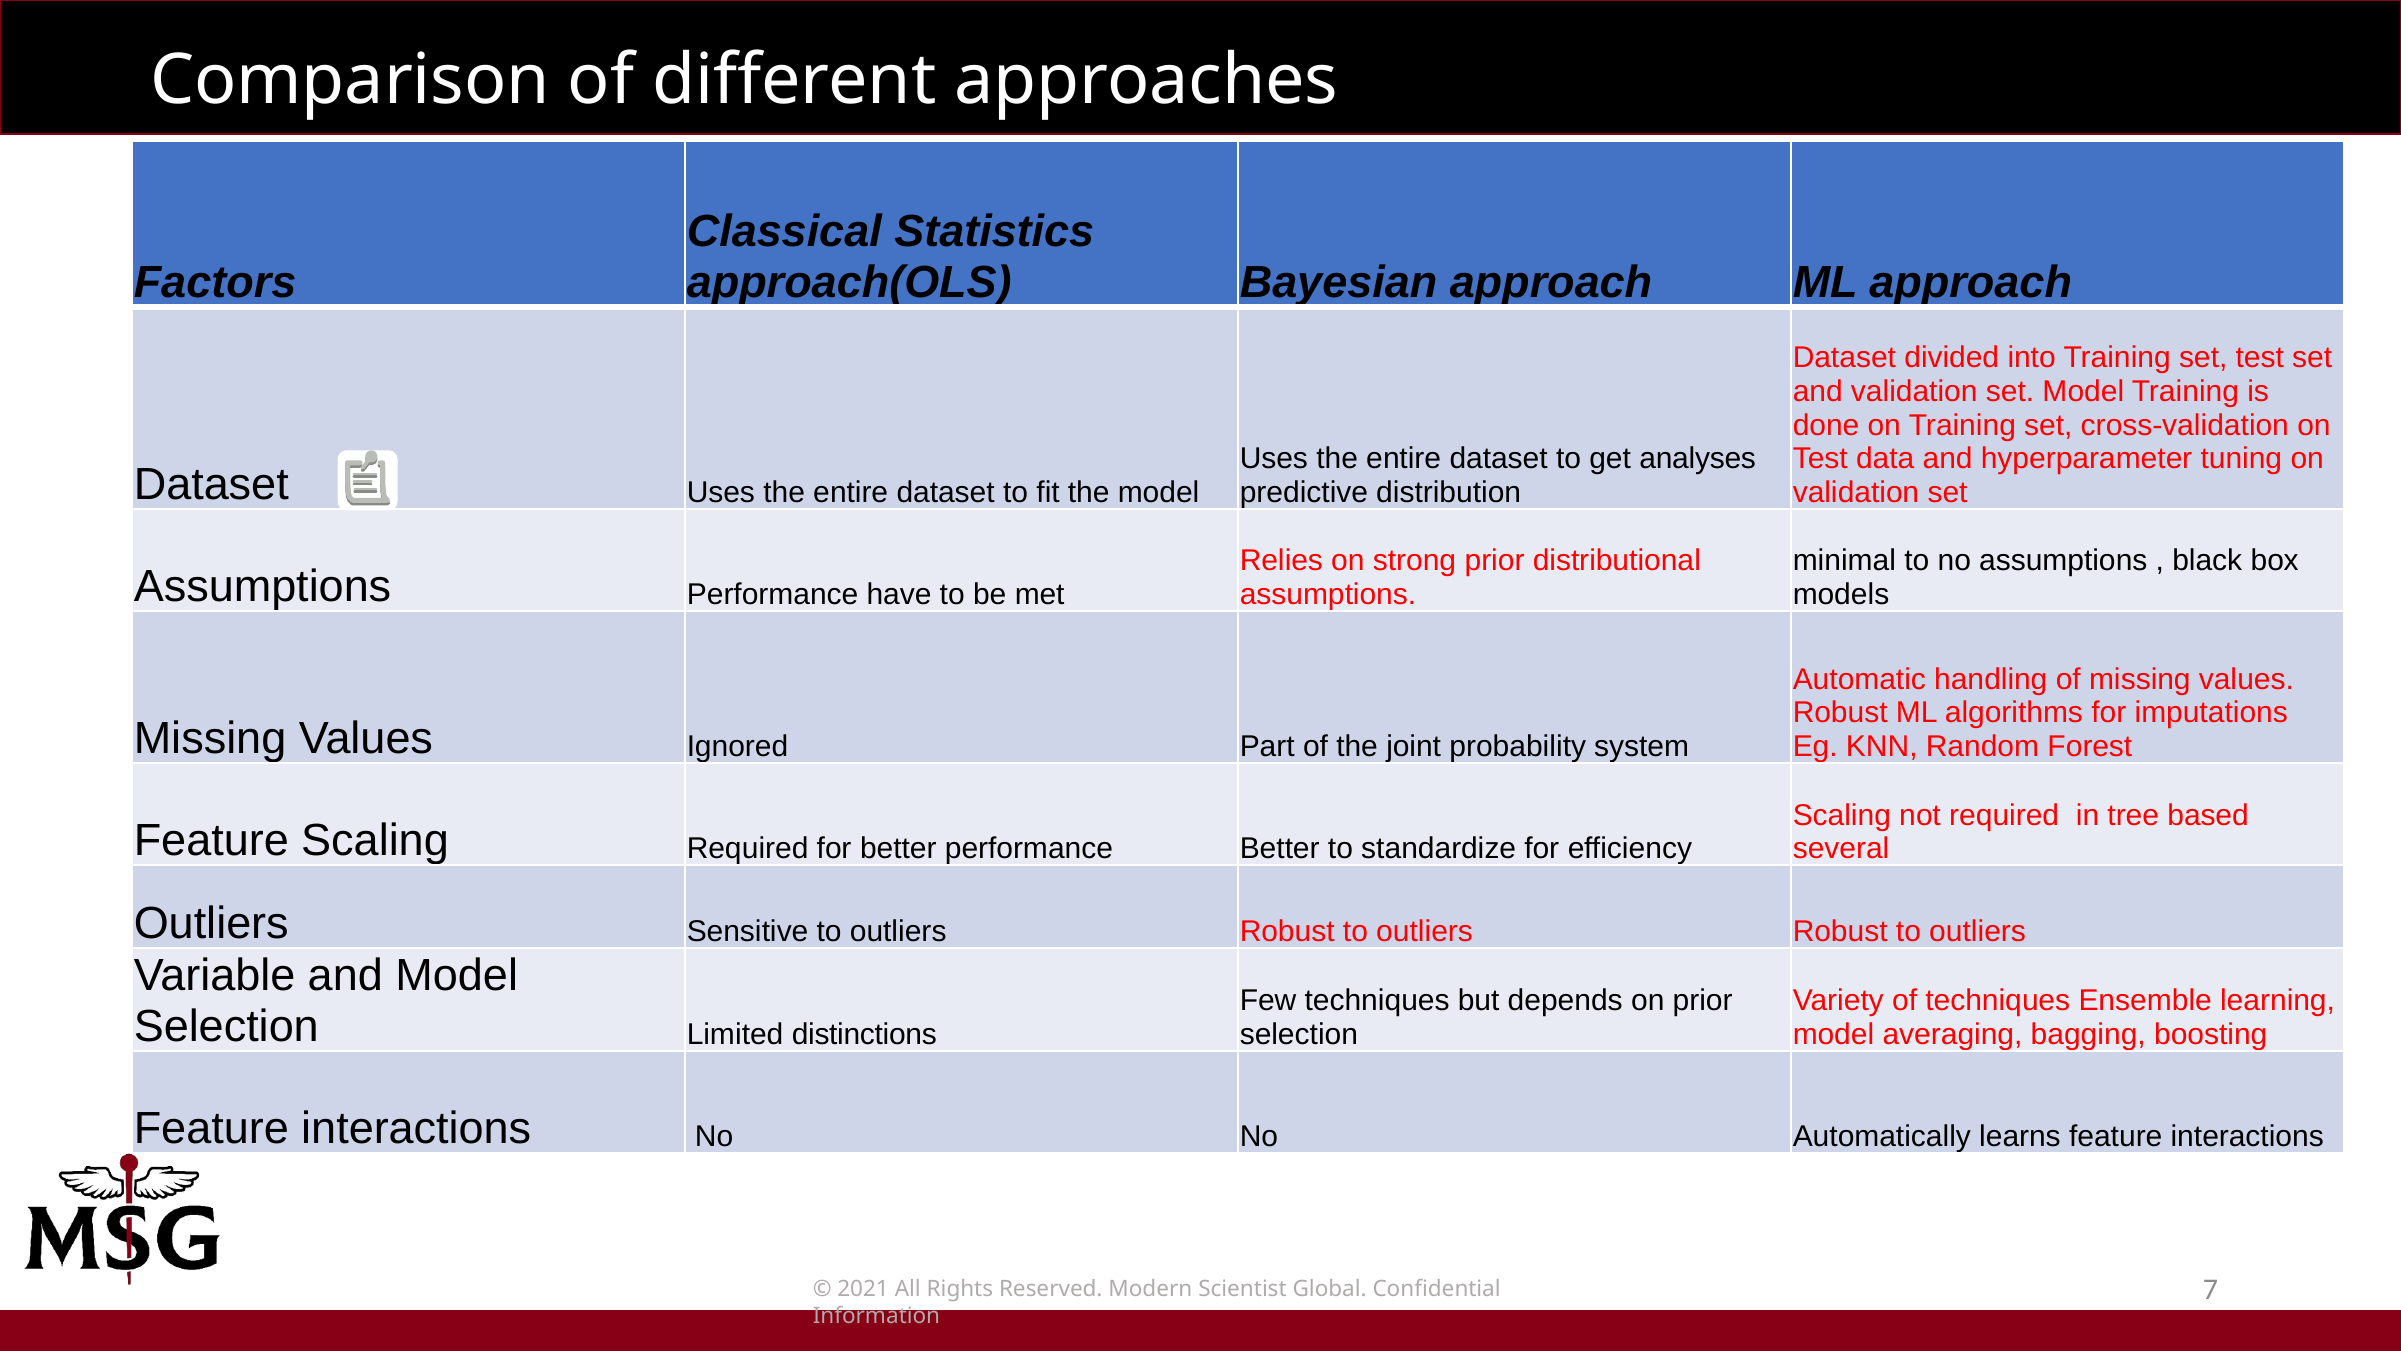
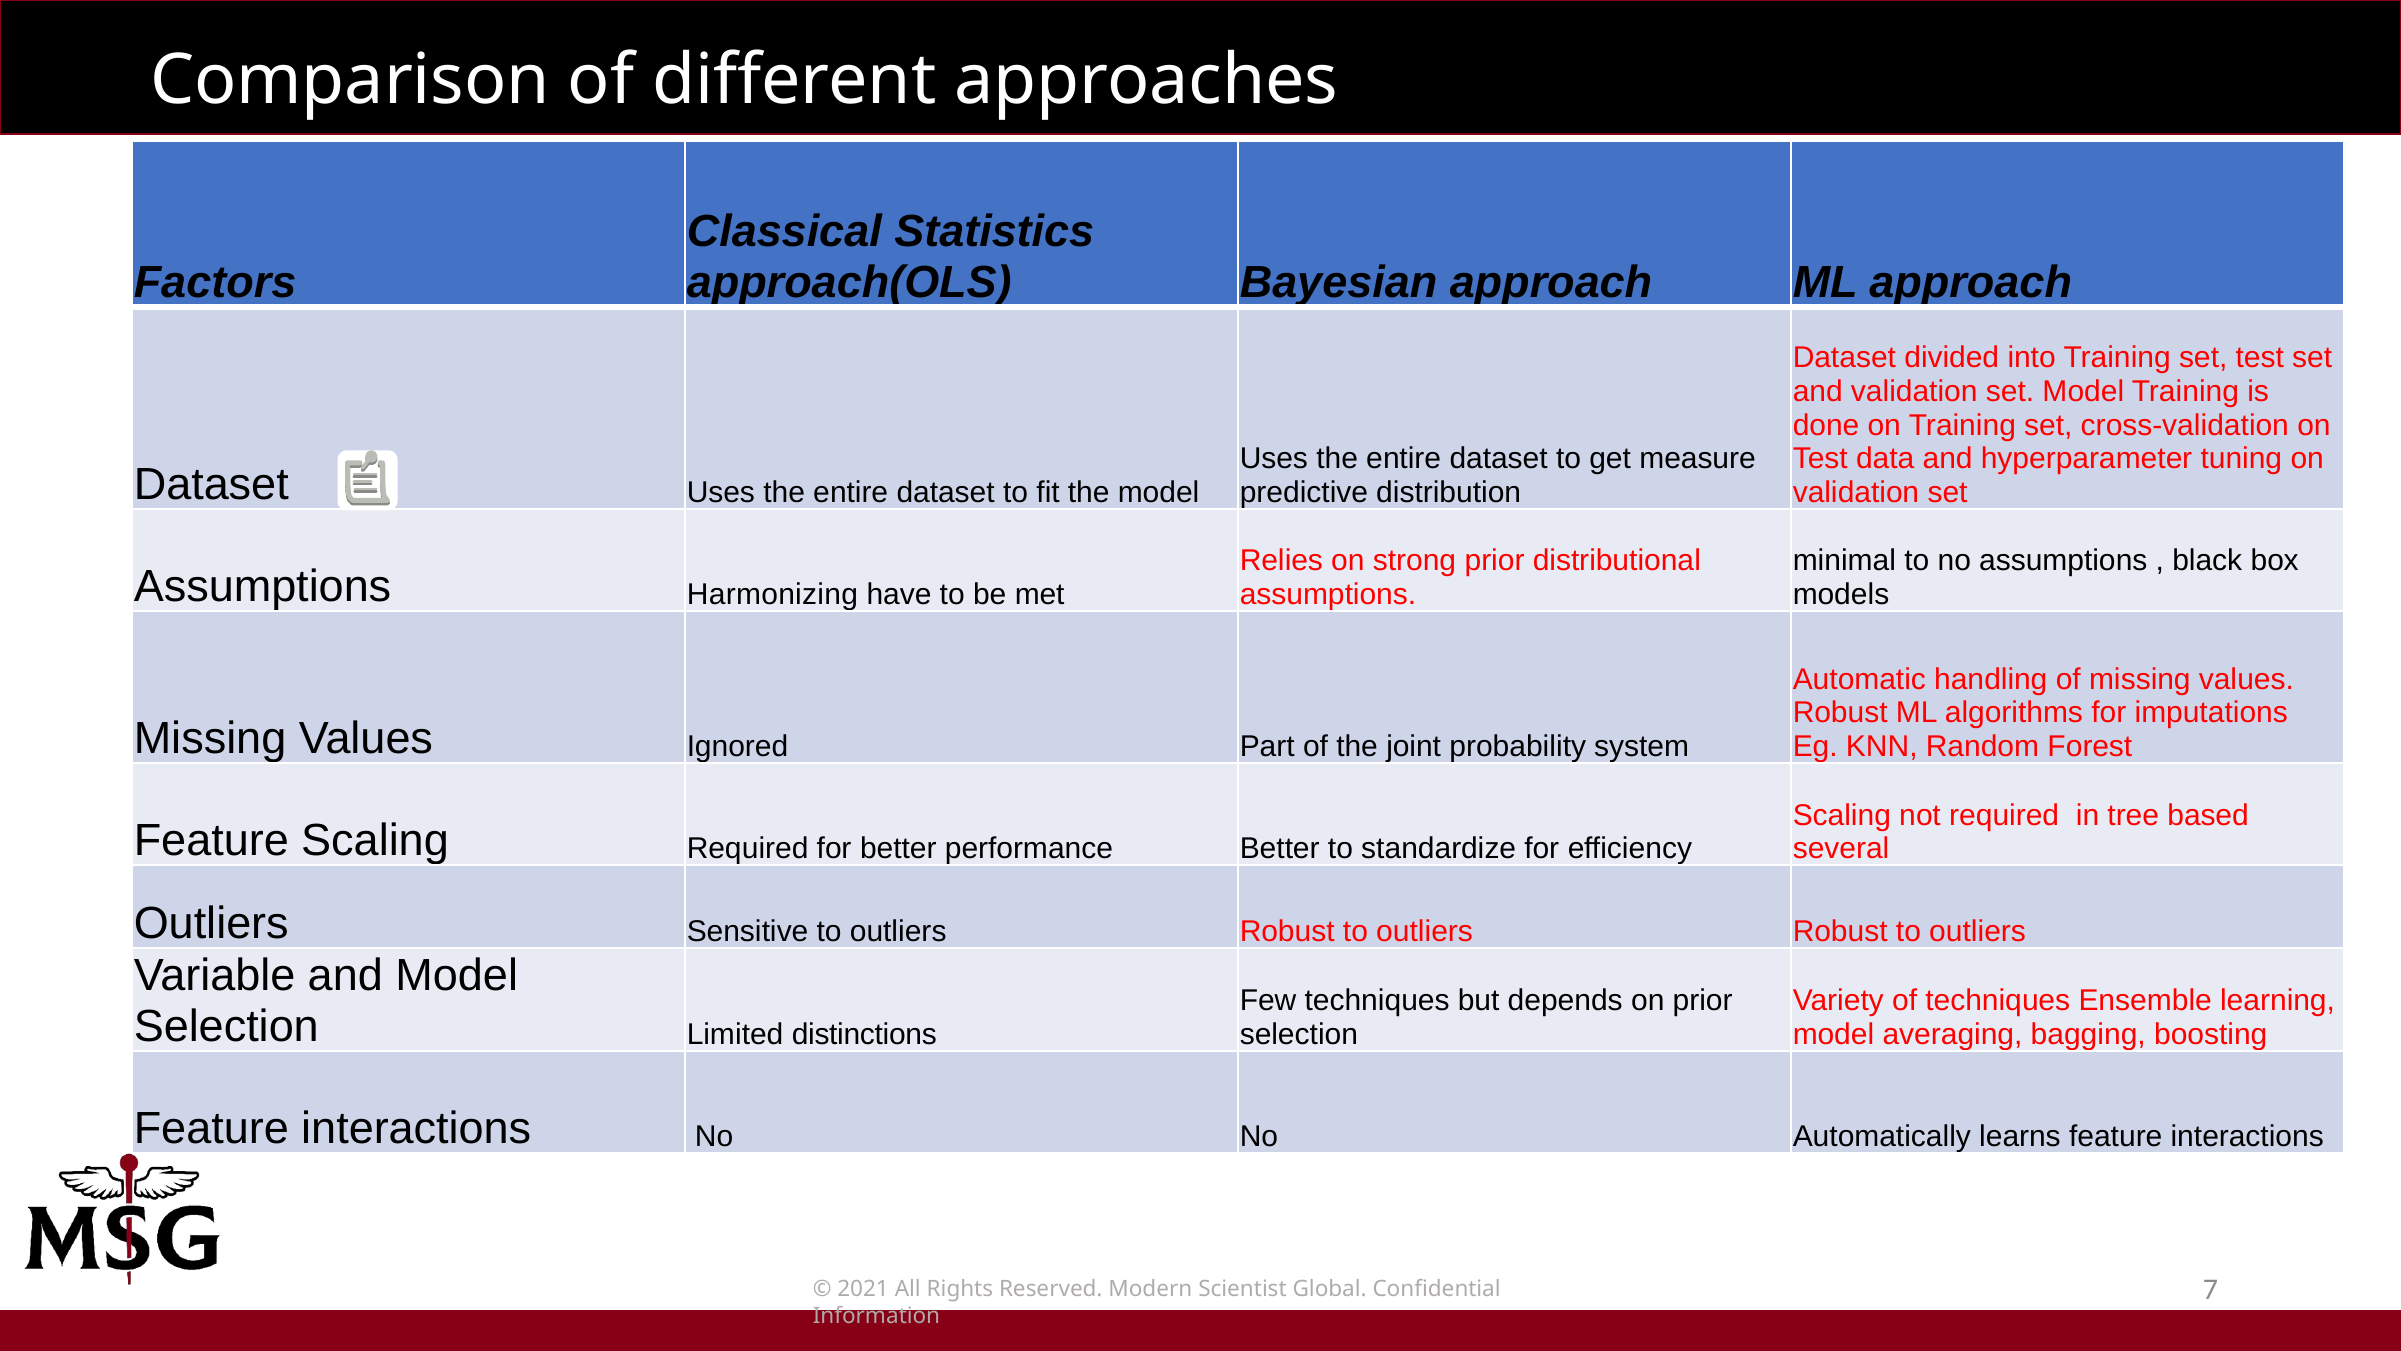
analyses: analyses -> measure
Assumptions Performance: Performance -> Harmonizing
